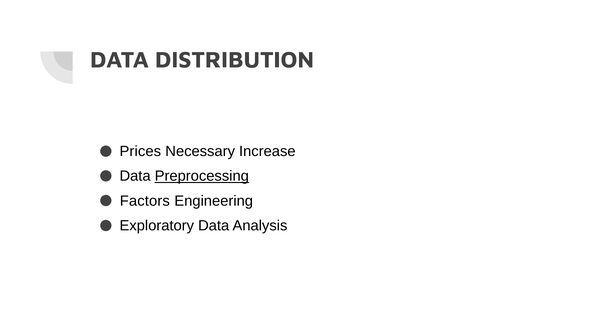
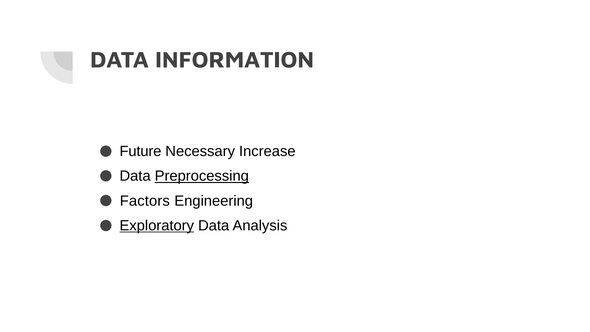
DISTRIBUTION: DISTRIBUTION -> INFORMATION
Prices: Prices -> Future
Exploratory underline: none -> present
